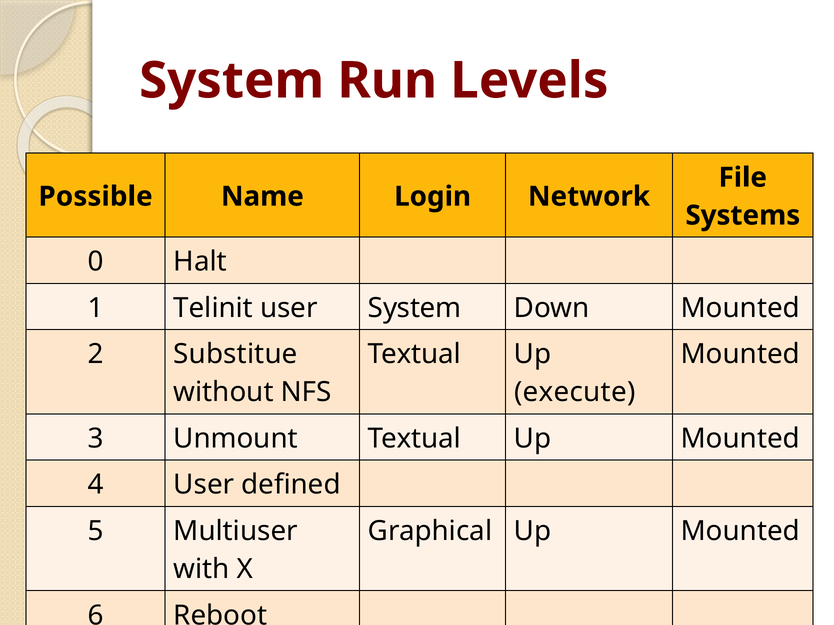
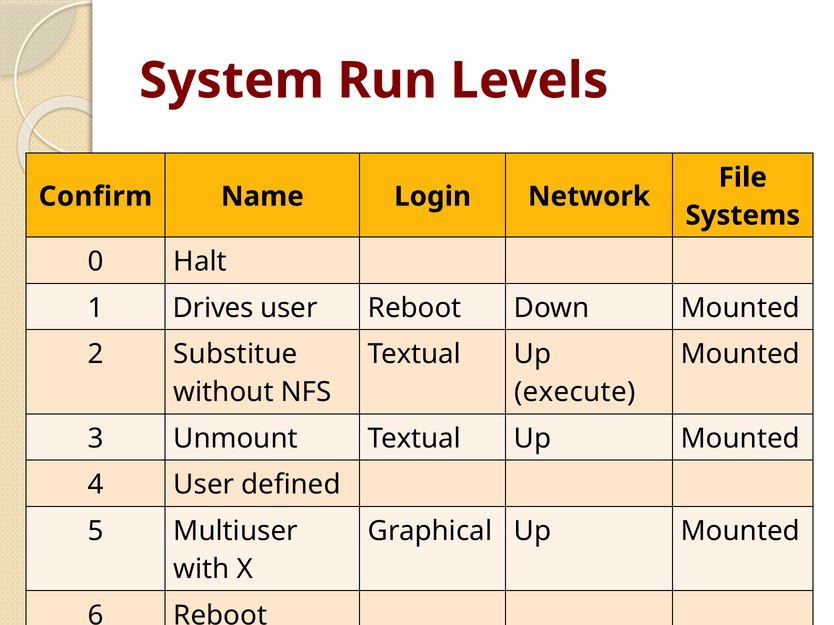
Possible: Possible -> Confirm
Telinit: Telinit -> Drives
user System: System -> Reboot
